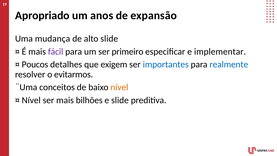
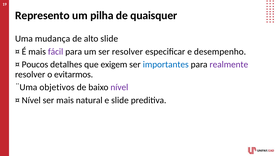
Apropriado: Apropriado -> Represento
anos: anos -> pilha
expansão: expansão -> quaisquer
ser primeiro: primeiro -> resolver
implementar: implementar -> desempenho
realmente colour: blue -> purple
conceitos: conceitos -> objetivos
nível at (119, 87) colour: orange -> purple
bilhões: bilhões -> natural
